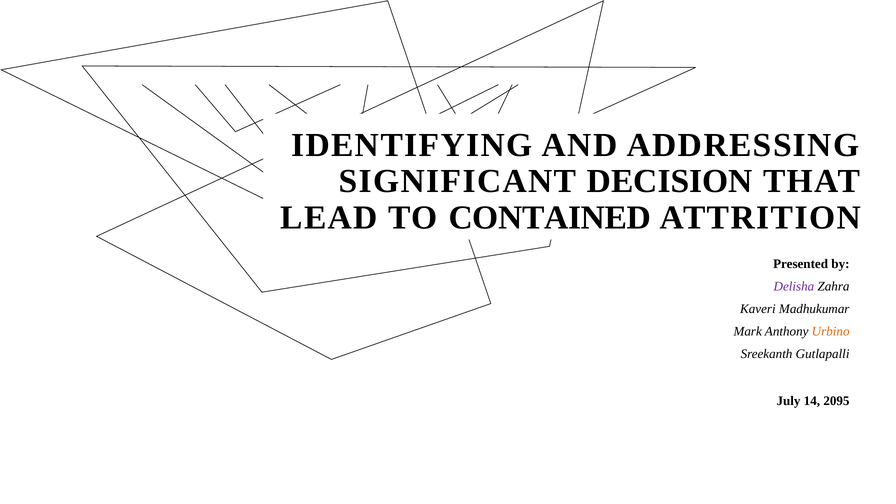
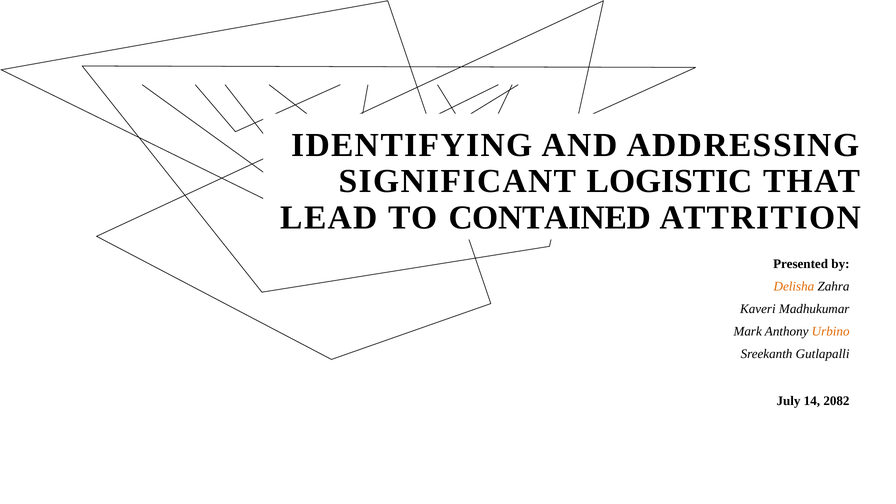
DECISION: DECISION -> LOGISTIC
Delisha colour: purple -> orange
2095: 2095 -> 2082
